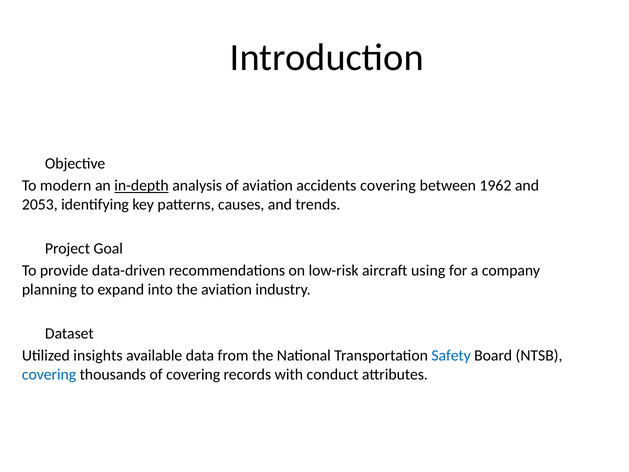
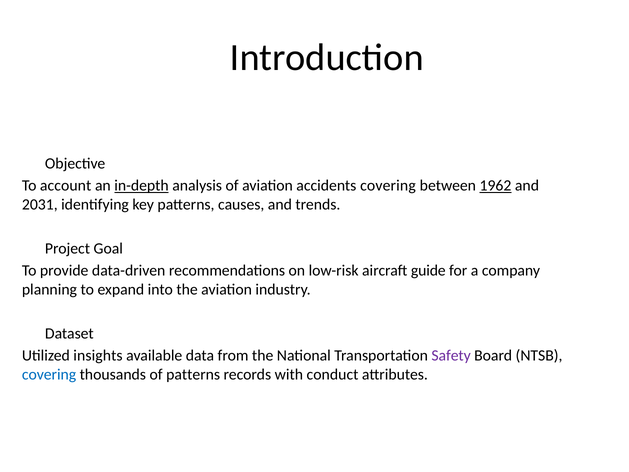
modern: modern -> account
1962 underline: none -> present
2053: 2053 -> 2031
using: using -> guide
Safety colour: blue -> purple
of covering: covering -> patterns
